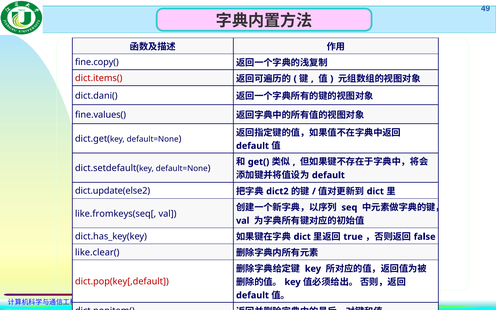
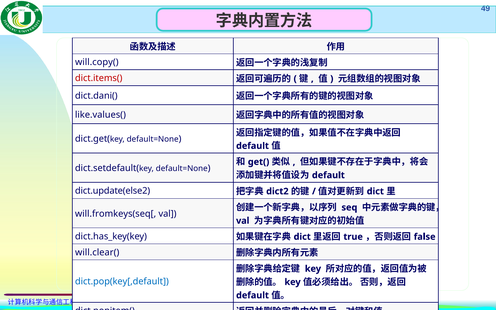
fine.copy(: fine.copy( -> will.copy(
fine.values(: fine.values( -> like.values(
like.fromkeys(seq[: like.fromkeys(seq[ -> will.fromkeys(seq[
like.clear(: like.clear( -> will.clear(
dict.pop(key[,default colour: red -> blue
